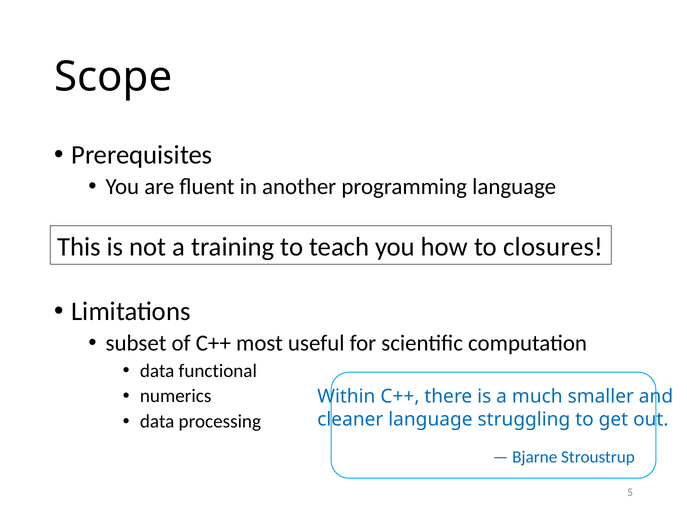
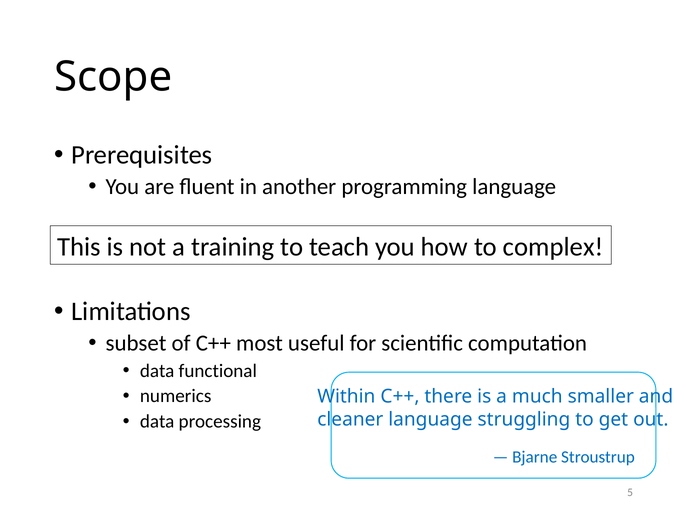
closures: closures -> complex
